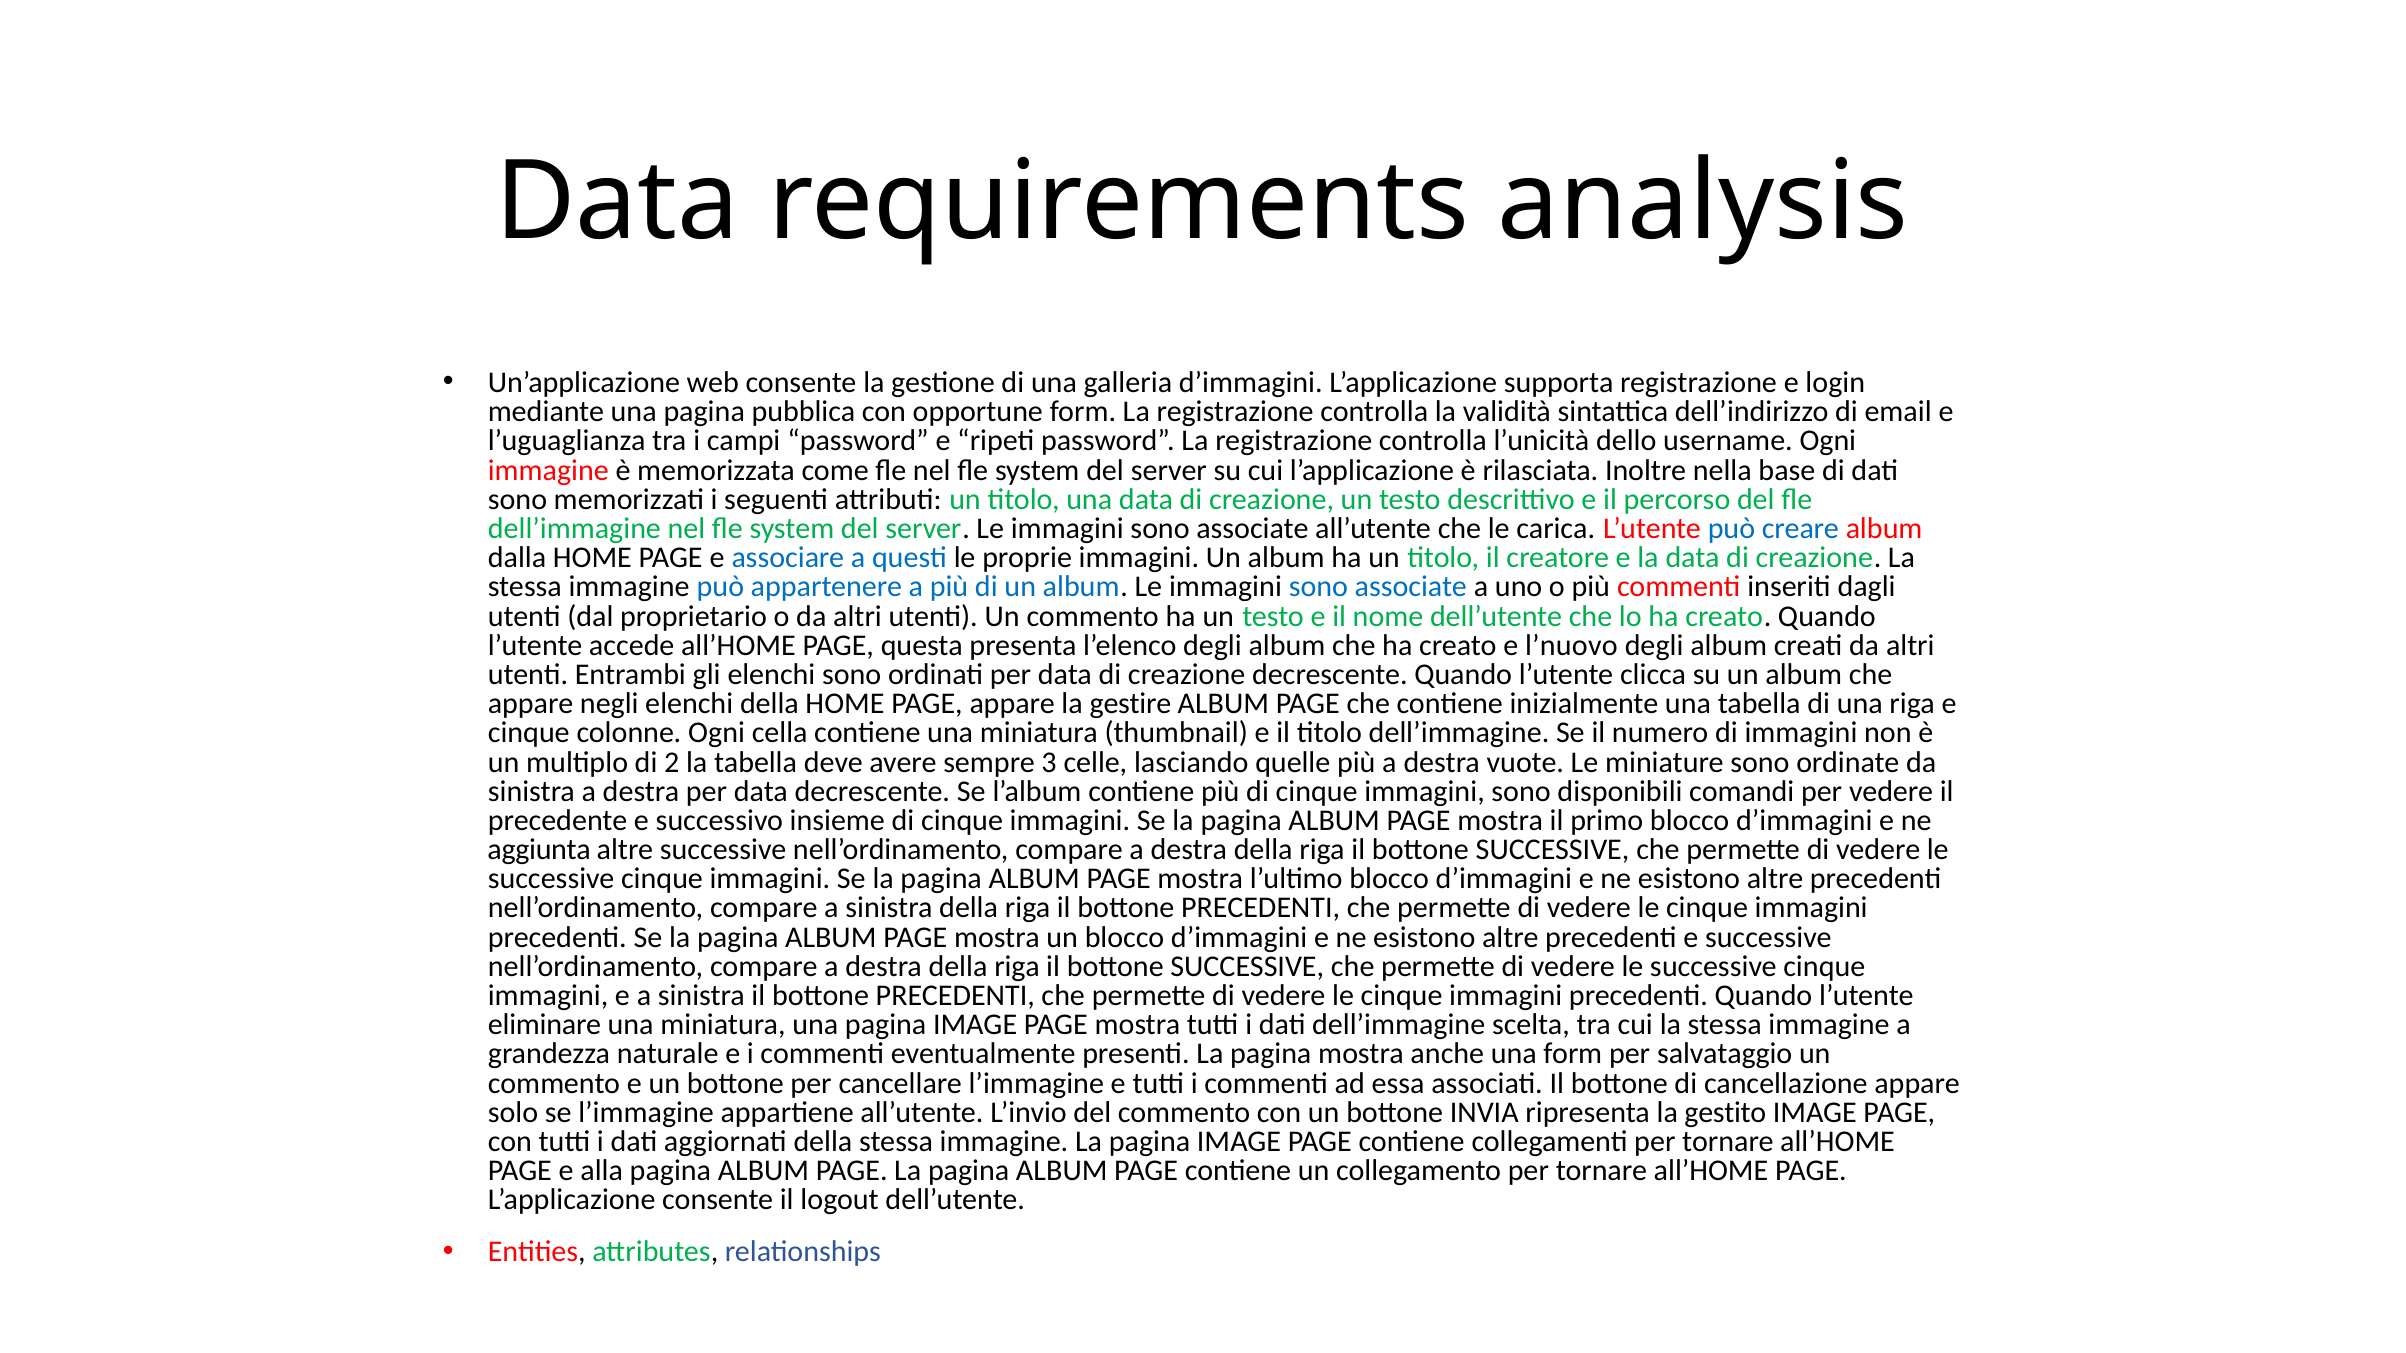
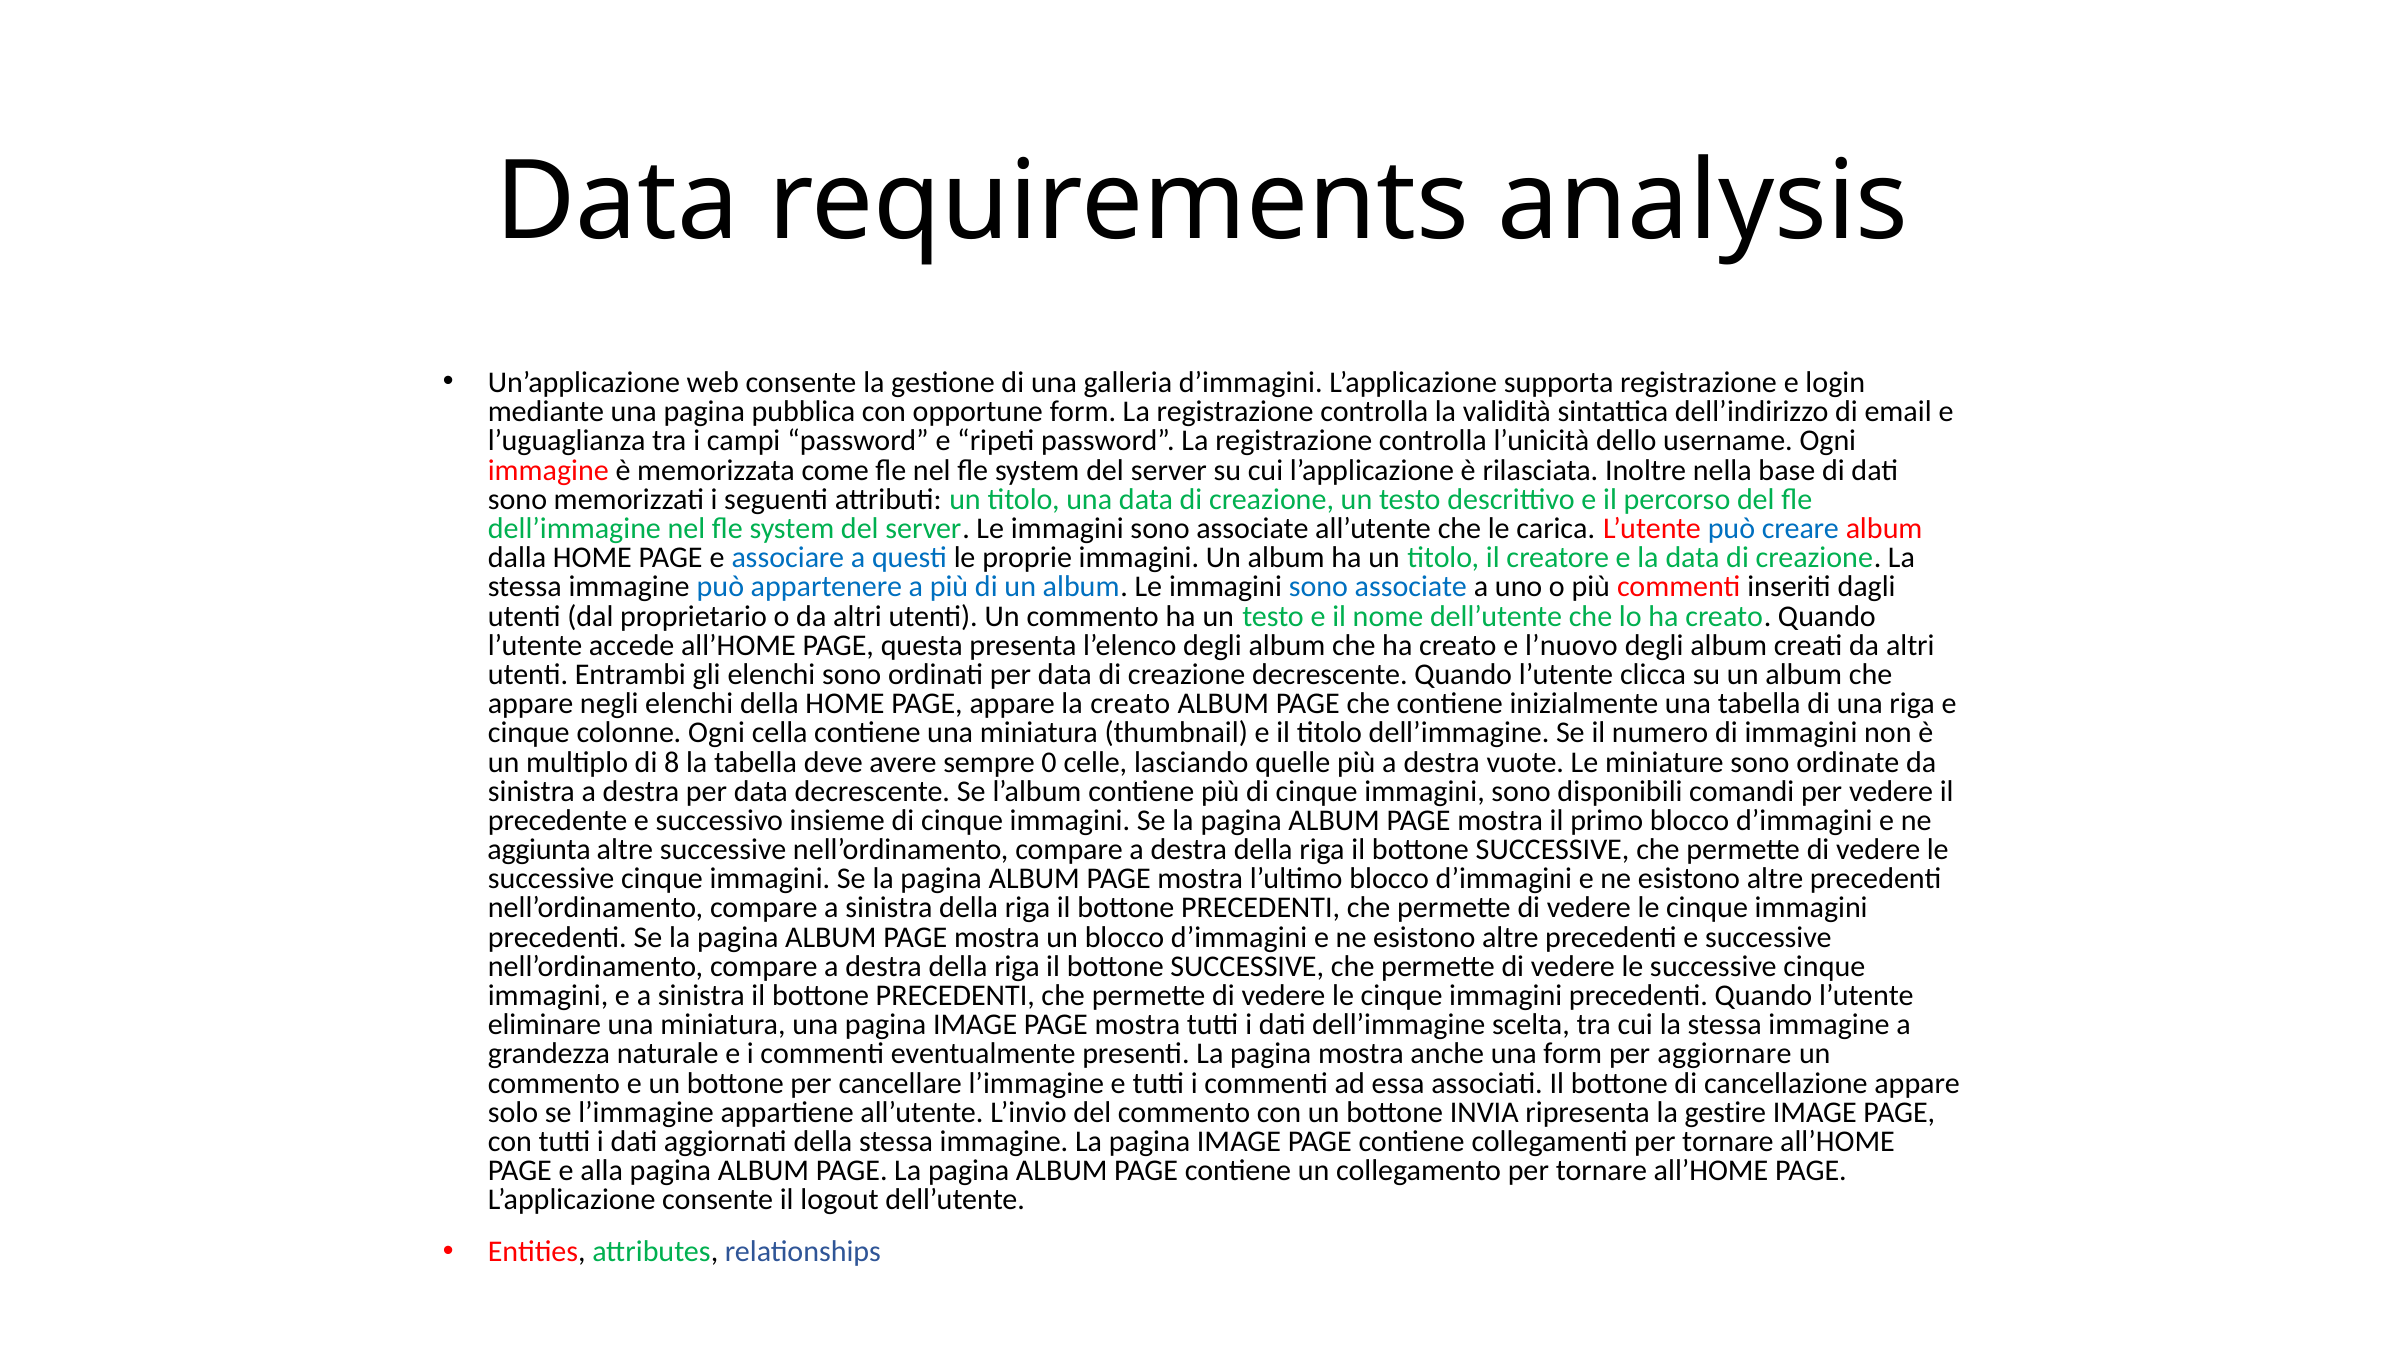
la gestire: gestire -> creato
2: 2 -> 8
3: 3 -> 0
salvataggio: salvataggio -> aggiornare
gestito: gestito -> gestire
